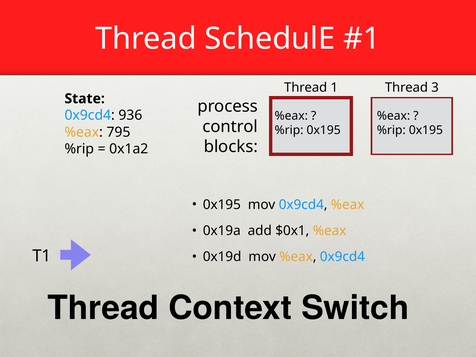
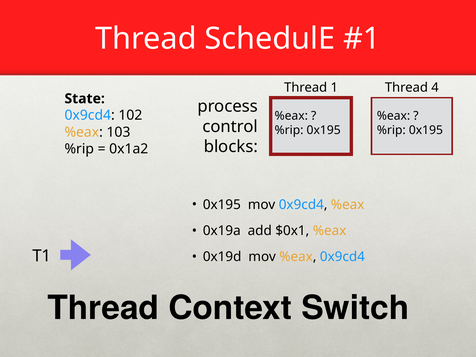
3: 3 -> 4
936: 936 -> 102
795: 795 -> 103
